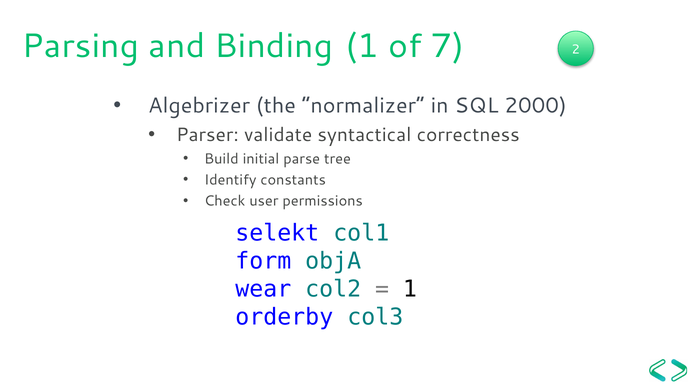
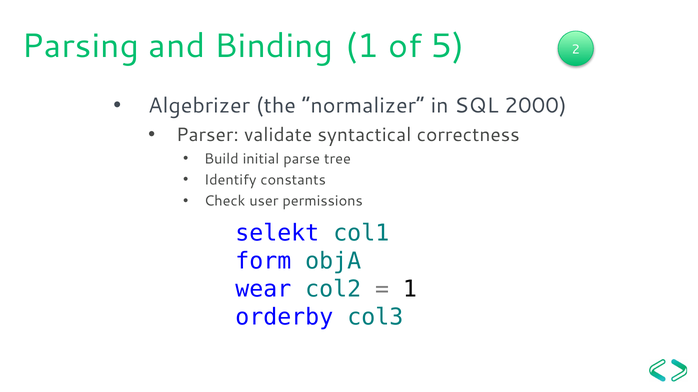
7: 7 -> 5
